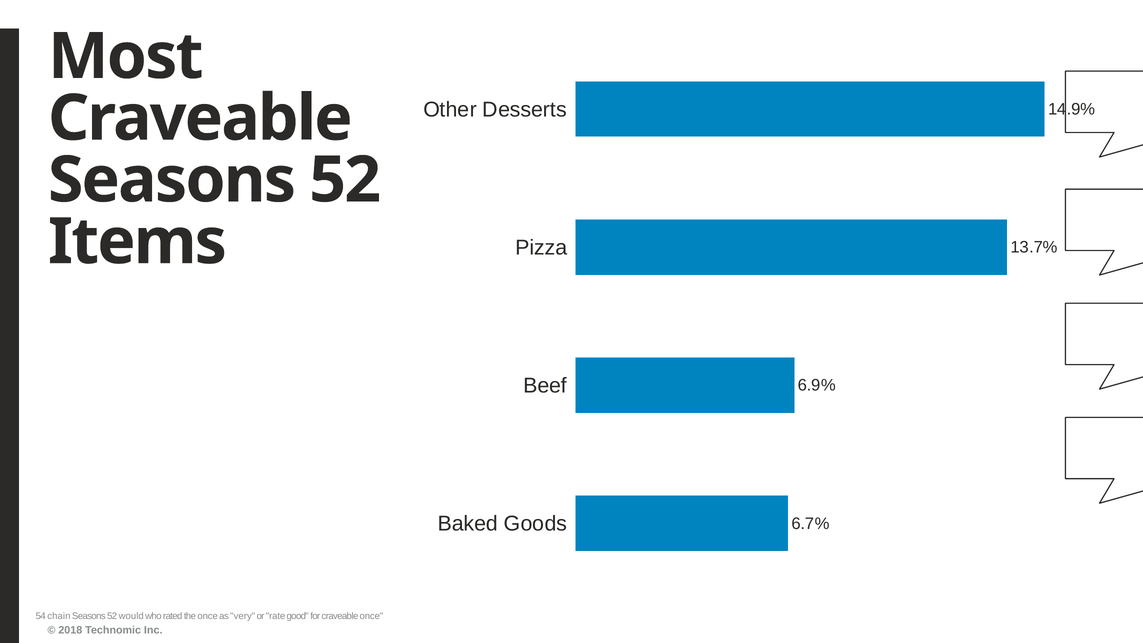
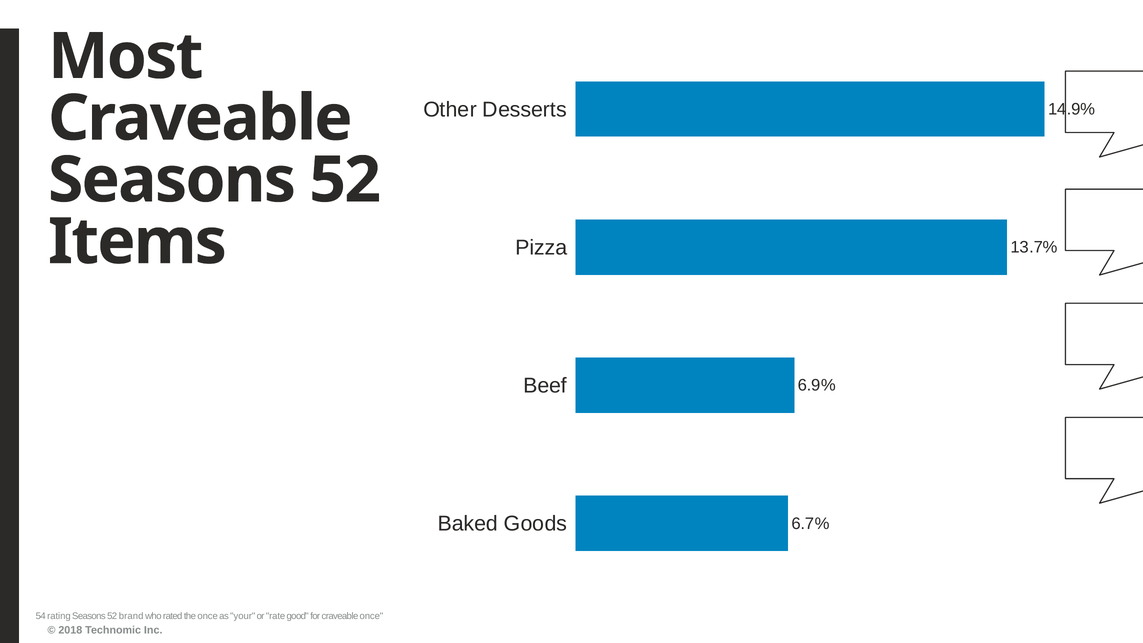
chain: chain -> rating
would: would -> brand
very: very -> your
